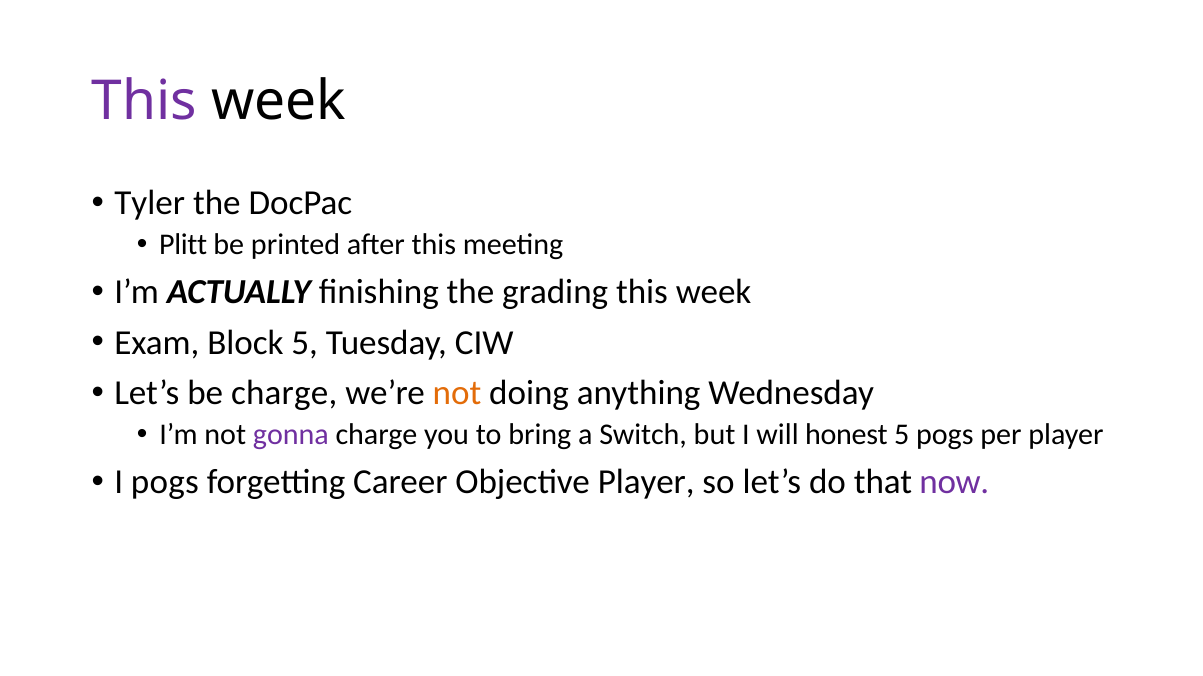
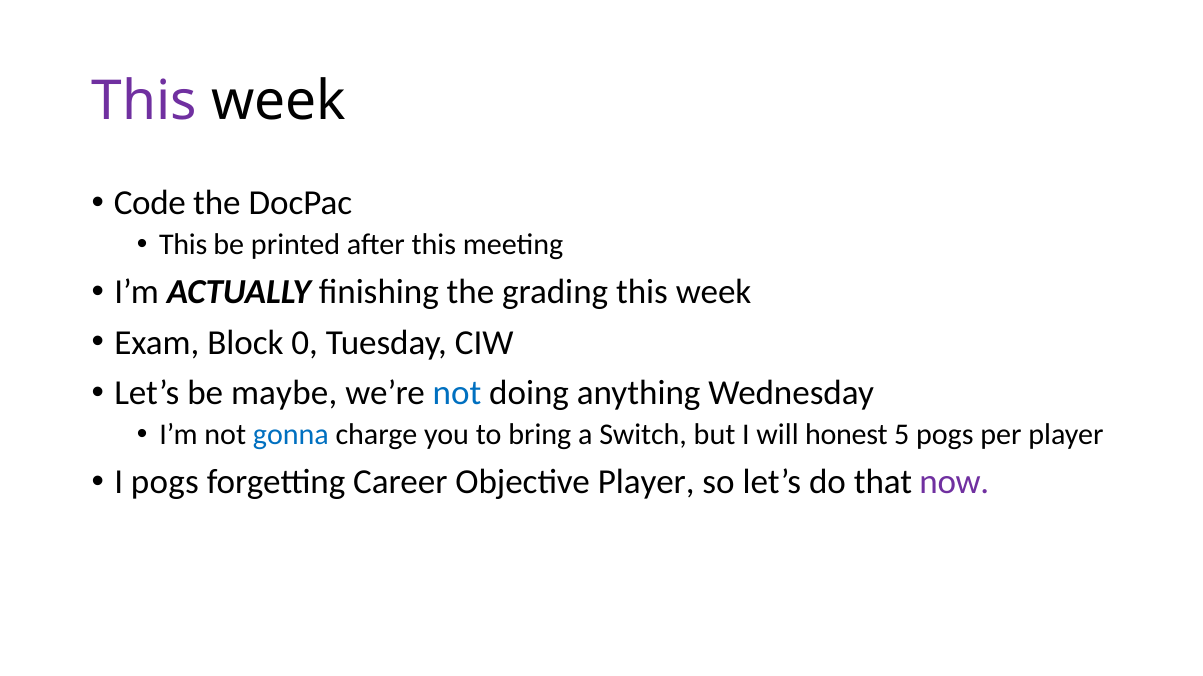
Tyler: Tyler -> Code
Plitt at (183, 245): Plitt -> This
Block 5: 5 -> 0
be charge: charge -> maybe
not at (457, 393) colour: orange -> blue
gonna colour: purple -> blue
